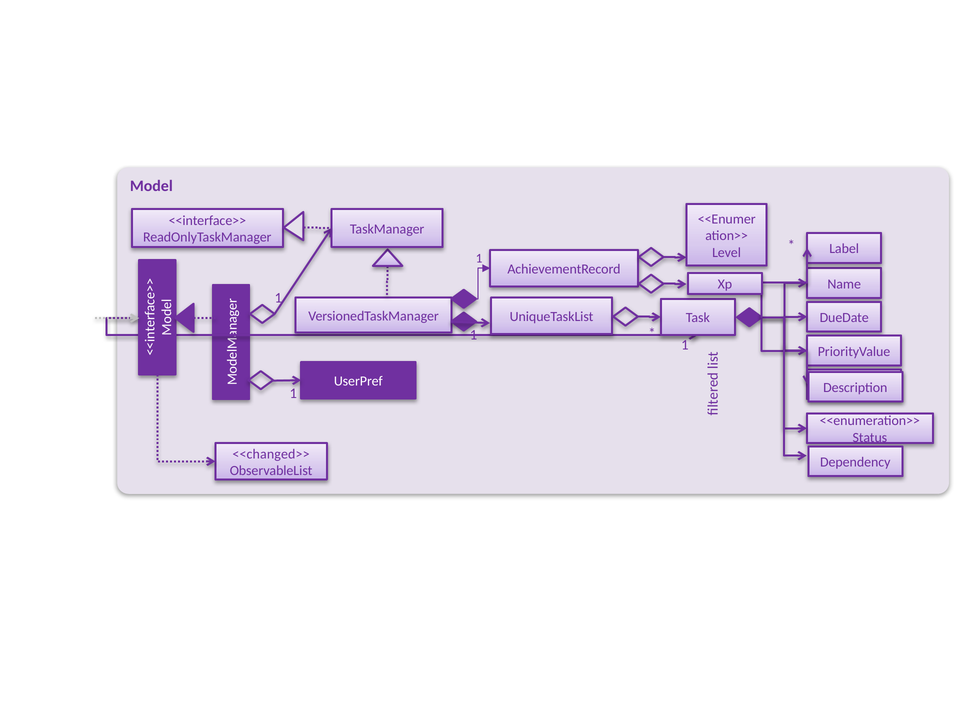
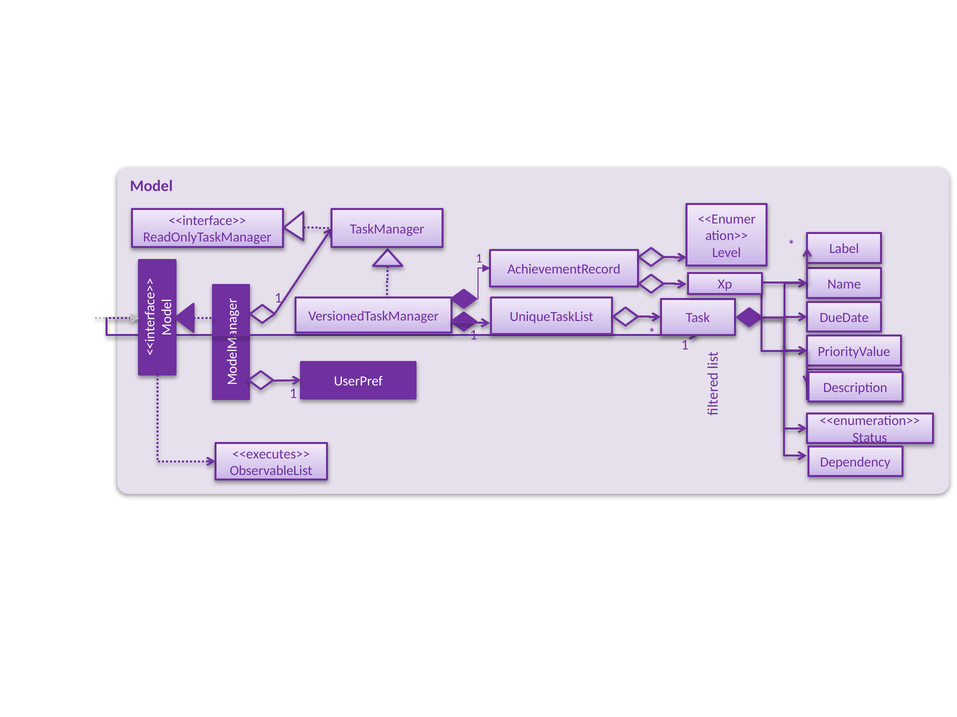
<<changed>>: <<changed>> -> <<executes>>
